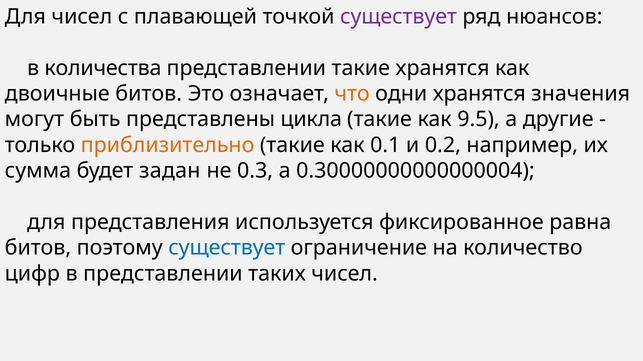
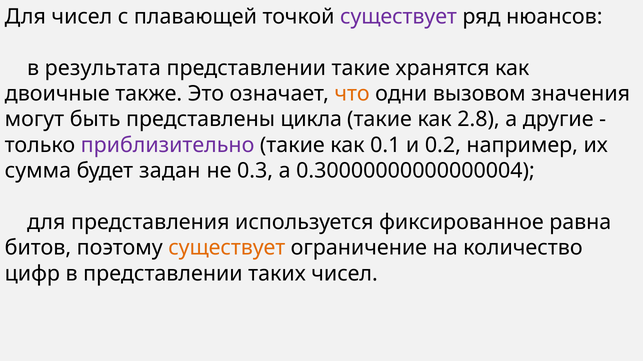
количества: количества -> результата
двоичные битов: битов -> также
одни хранятся: хранятся -> вызовом
9.5: 9.5 -> 2.8
приблизительно colour: orange -> purple
существует at (227, 248) colour: blue -> orange
